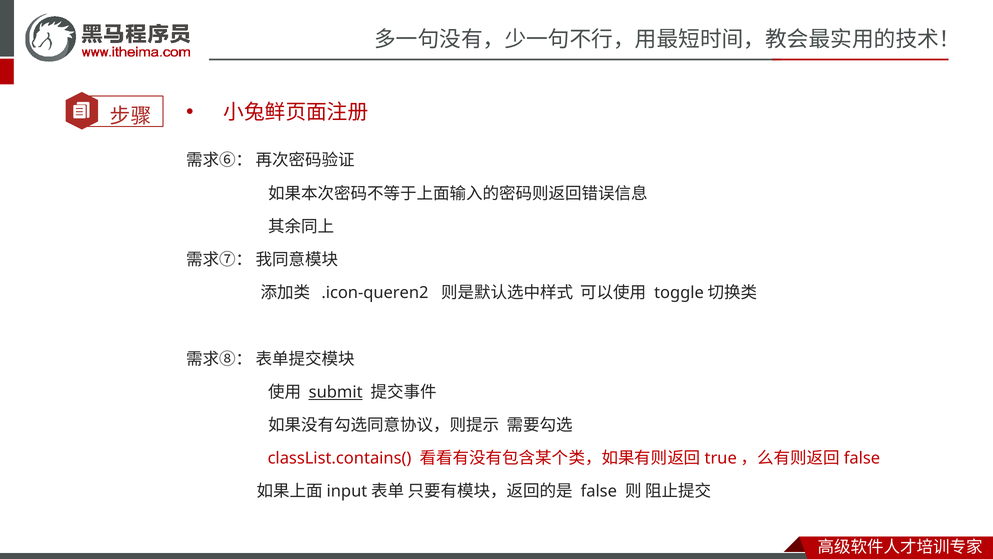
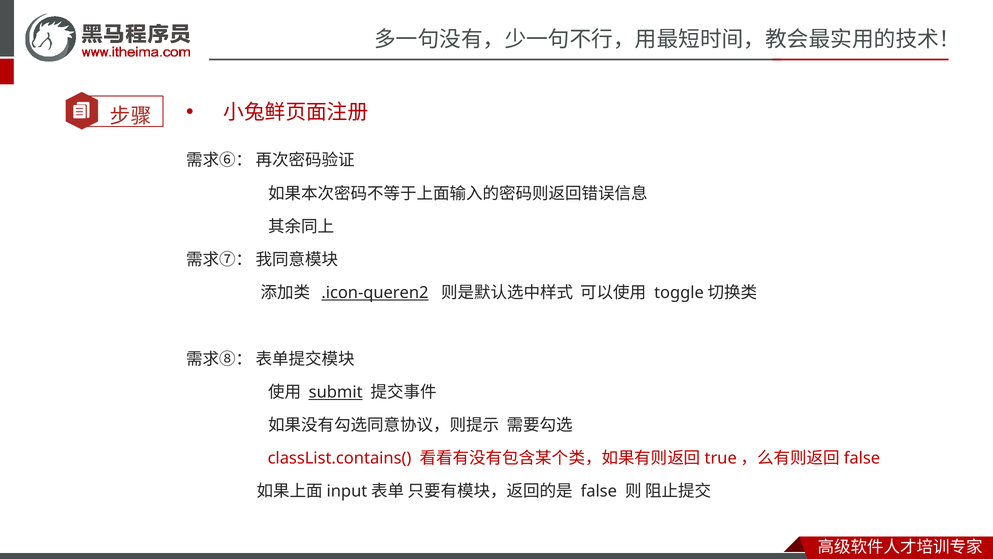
.icon-queren2 underline: none -> present
